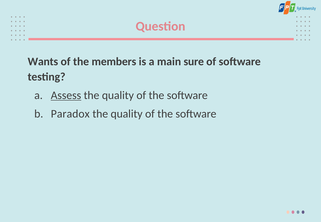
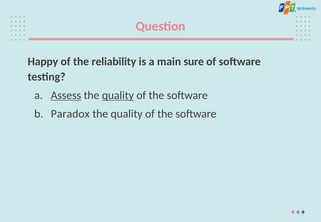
Wants: Wants -> Happy
members: members -> reliability
quality at (118, 95) underline: none -> present
